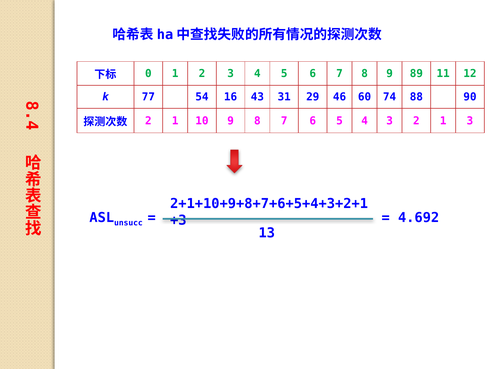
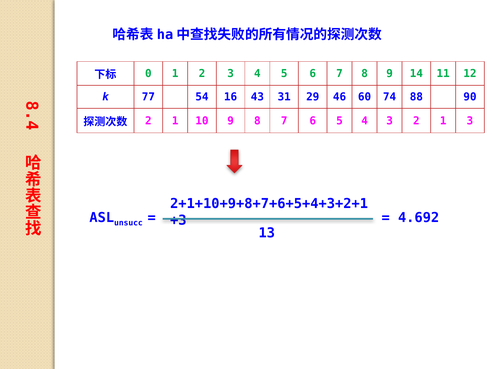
89: 89 -> 14
